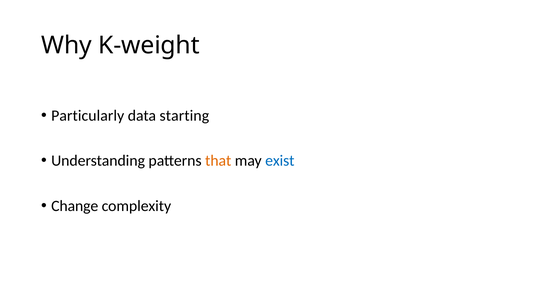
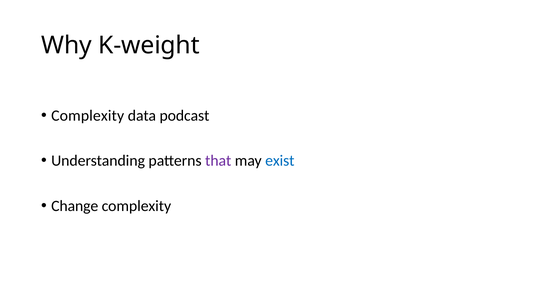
Particularly at (88, 116): Particularly -> Complexity
starting: starting -> podcast
that colour: orange -> purple
